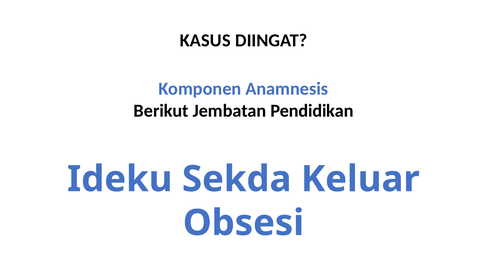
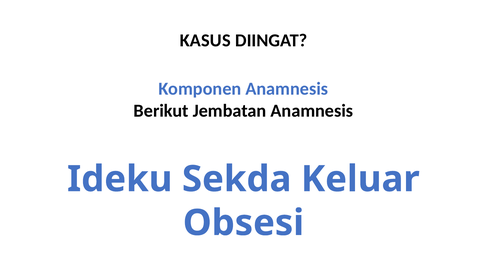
Jembatan Pendidikan: Pendidikan -> Anamnesis
